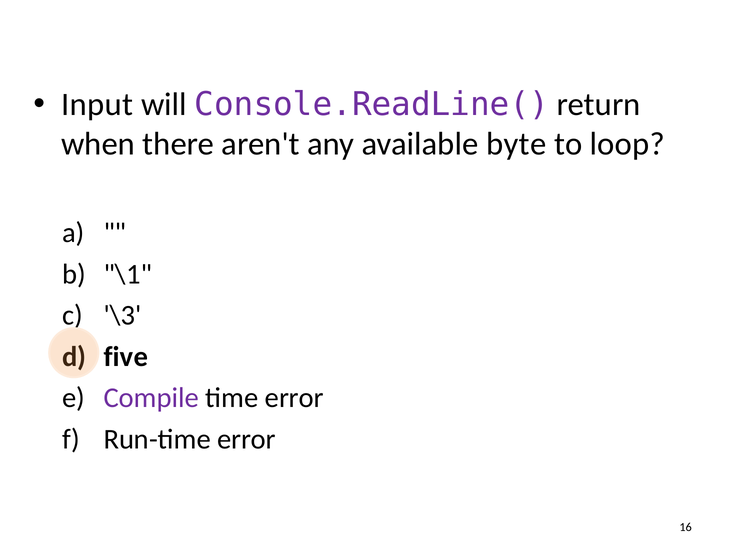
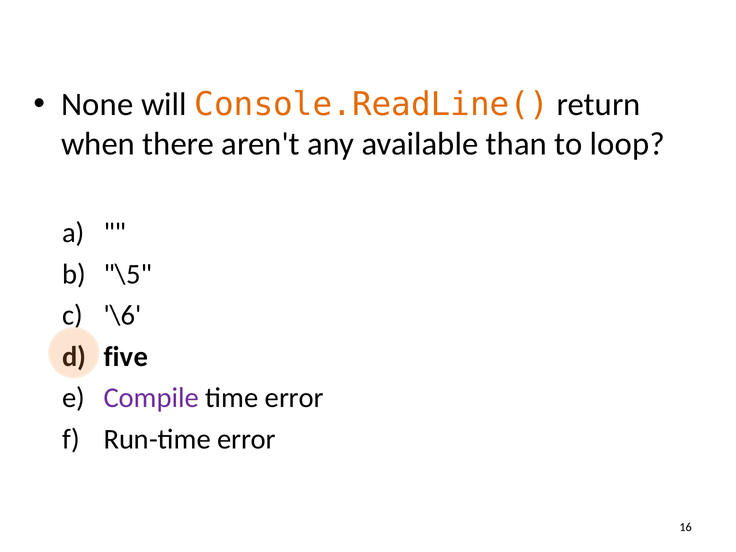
Input: Input -> None
Console.ReadLine( colour: purple -> orange
byte: byte -> than
\1: \1 -> \5
\3: \3 -> \6
